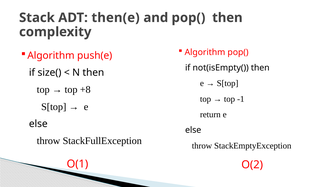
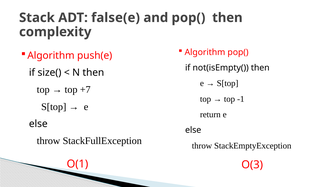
then(e: then(e -> false(e
+8: +8 -> +7
O(2: O(2 -> O(3
